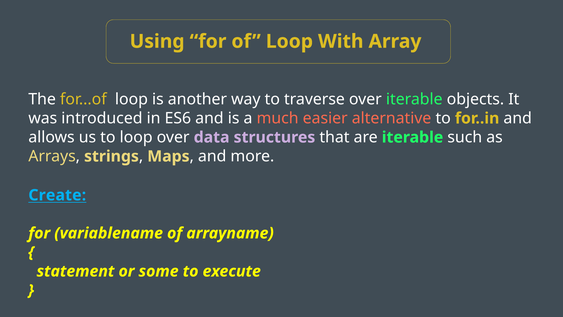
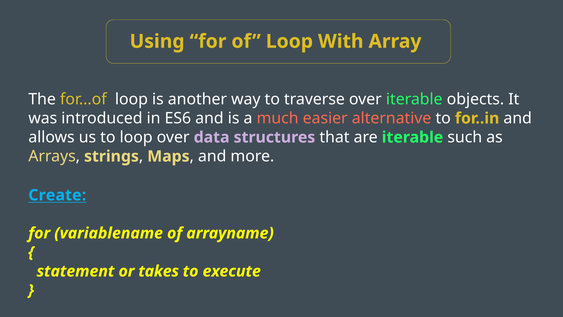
some: some -> takes
